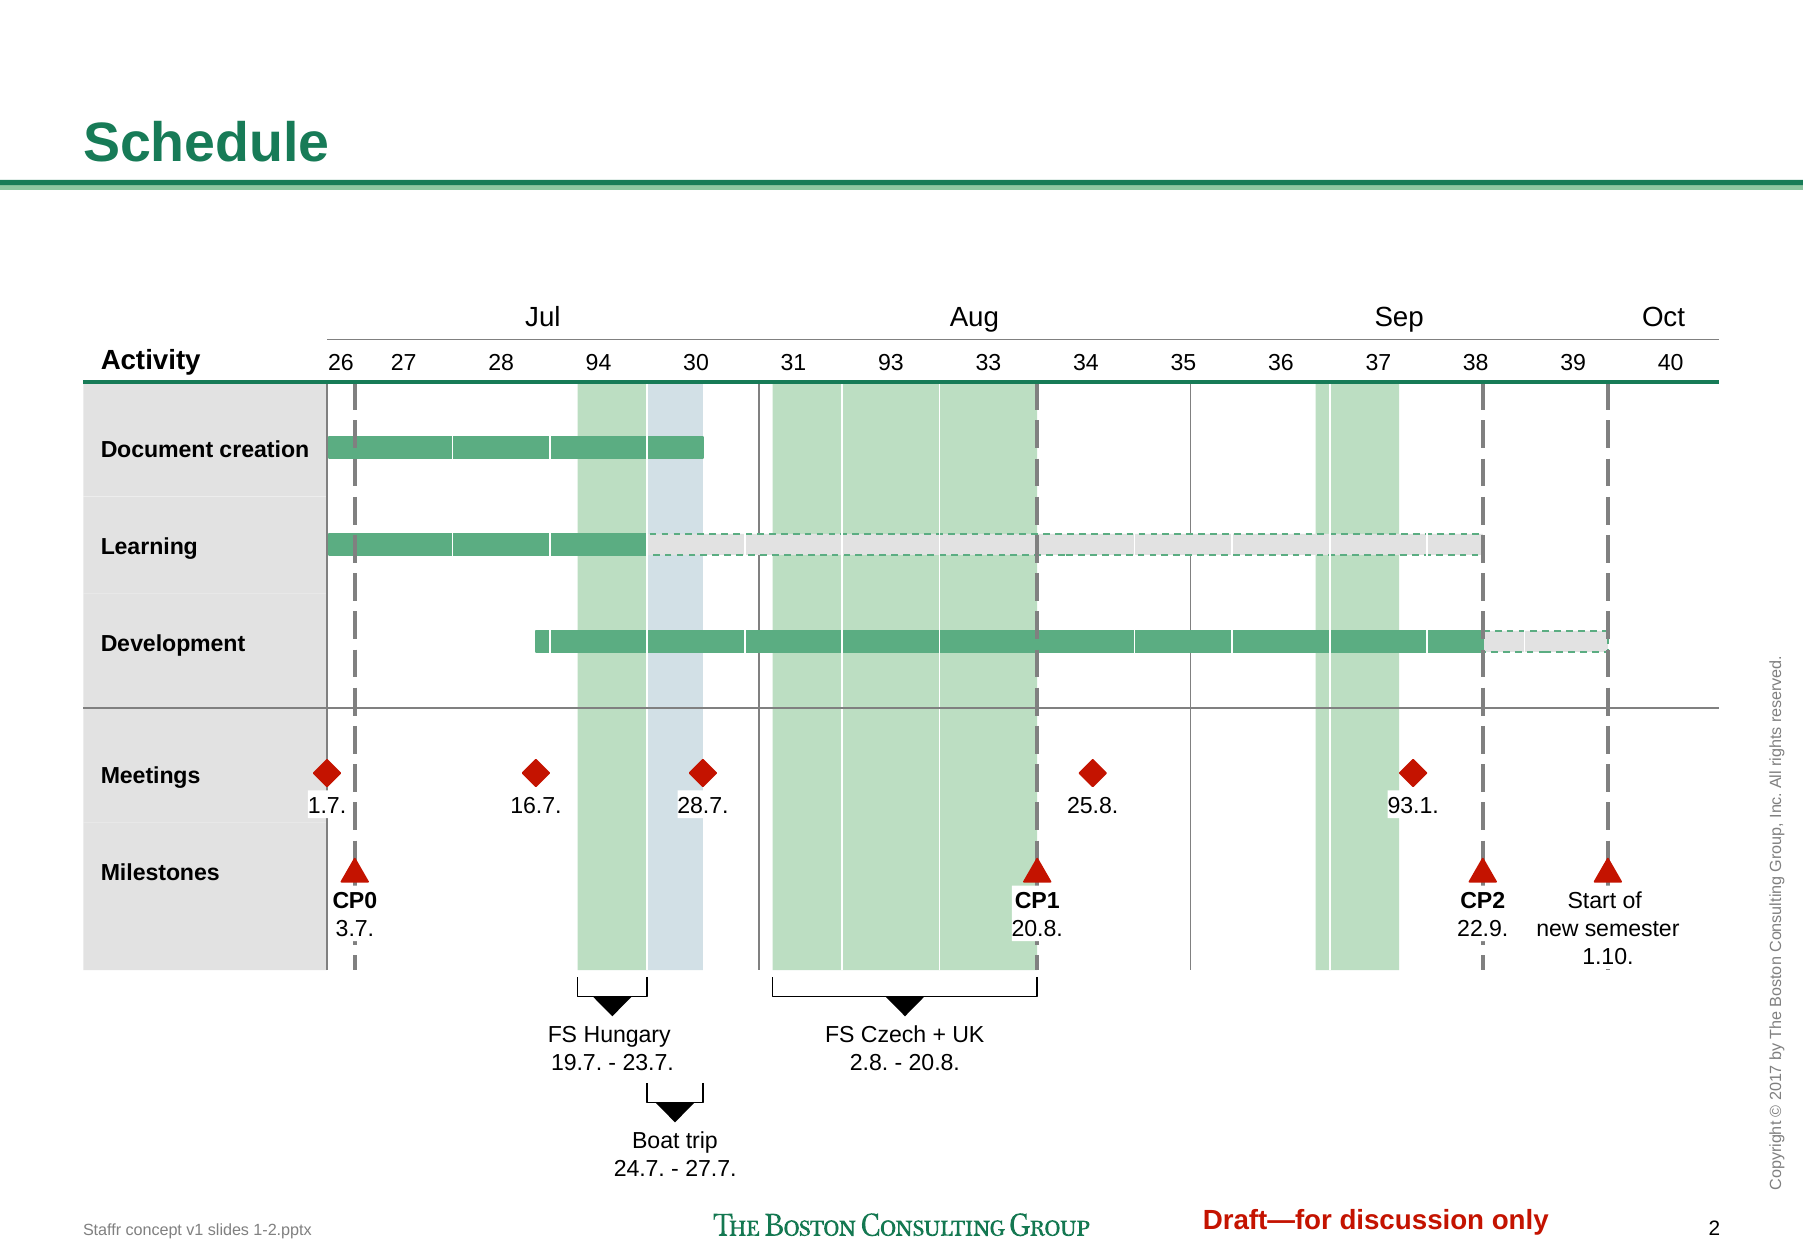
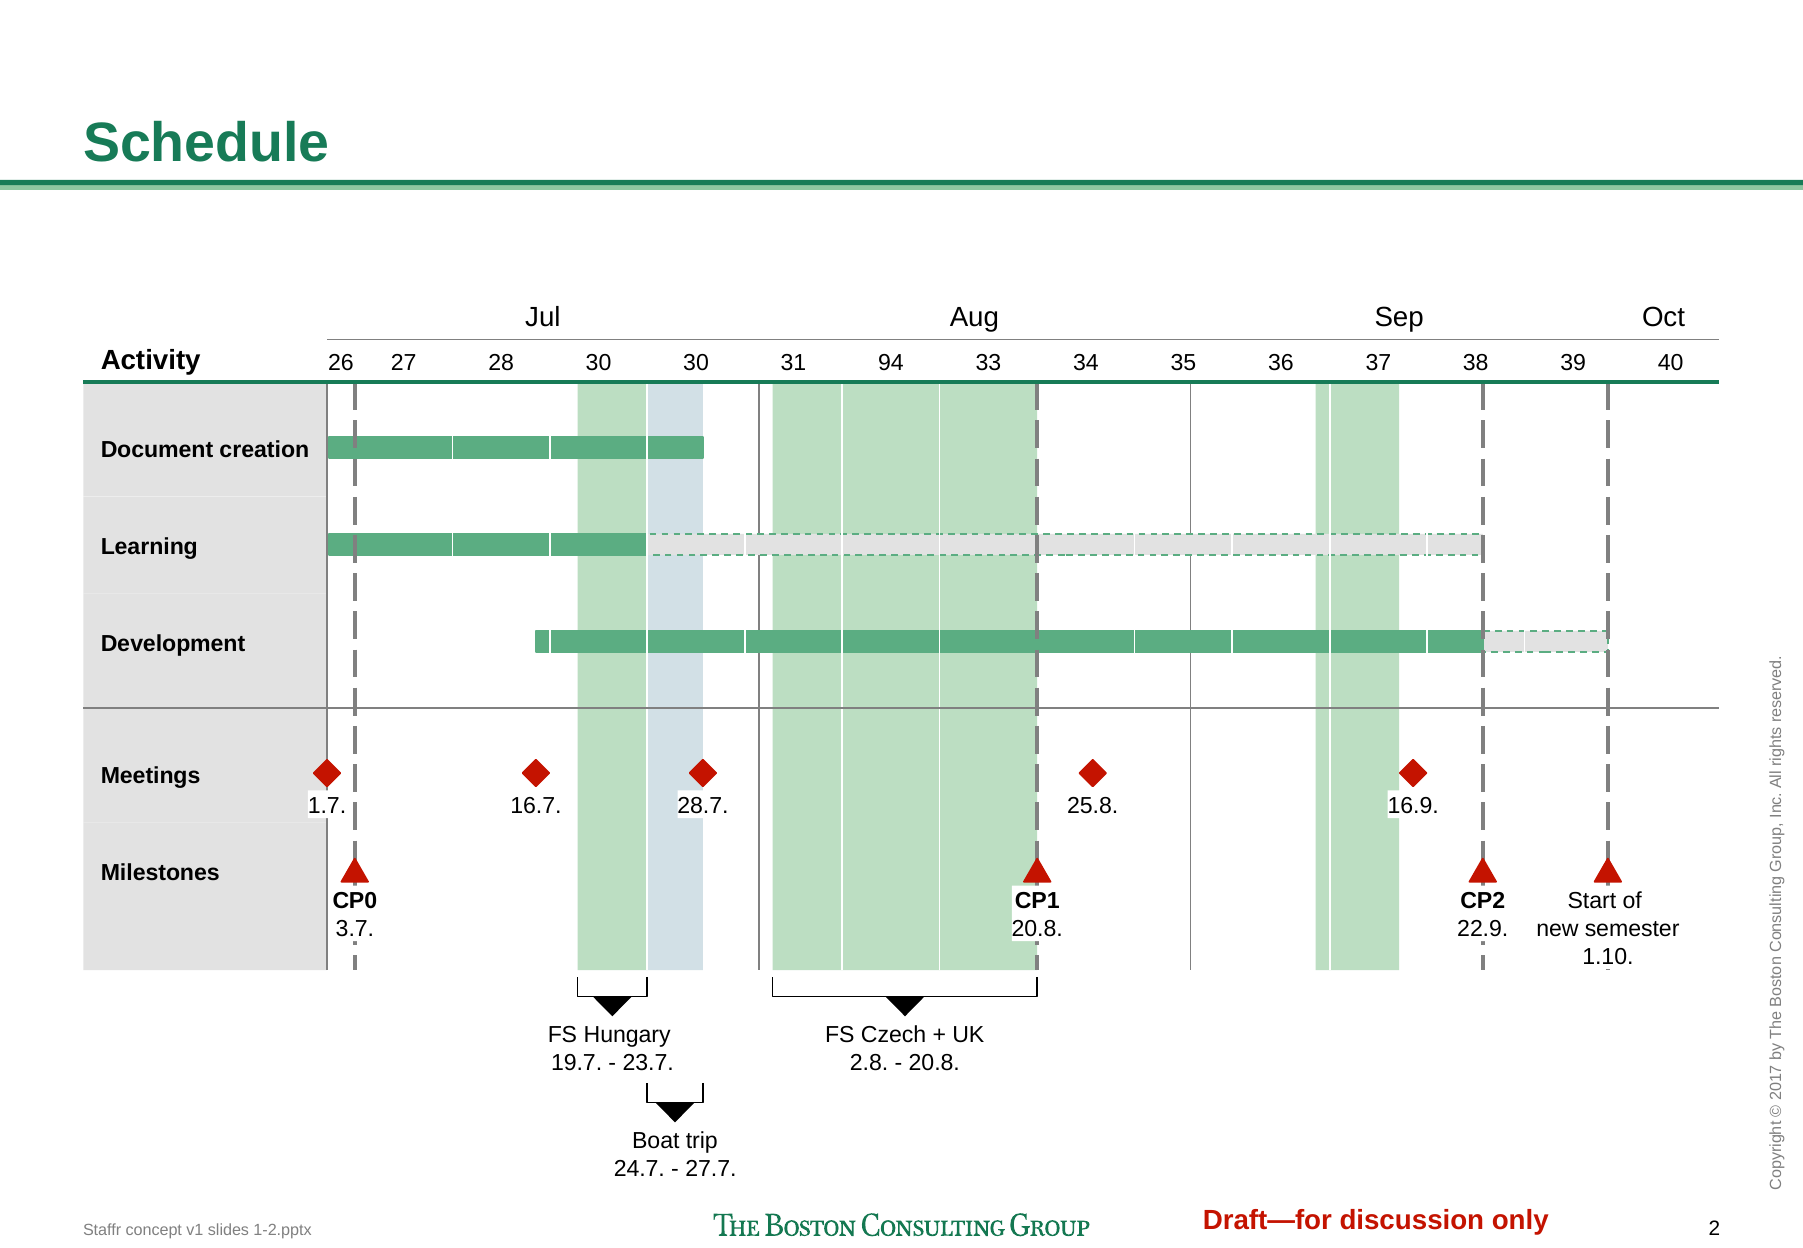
28 94: 94 -> 30
93: 93 -> 94
93.1: 93.1 -> 16.9
